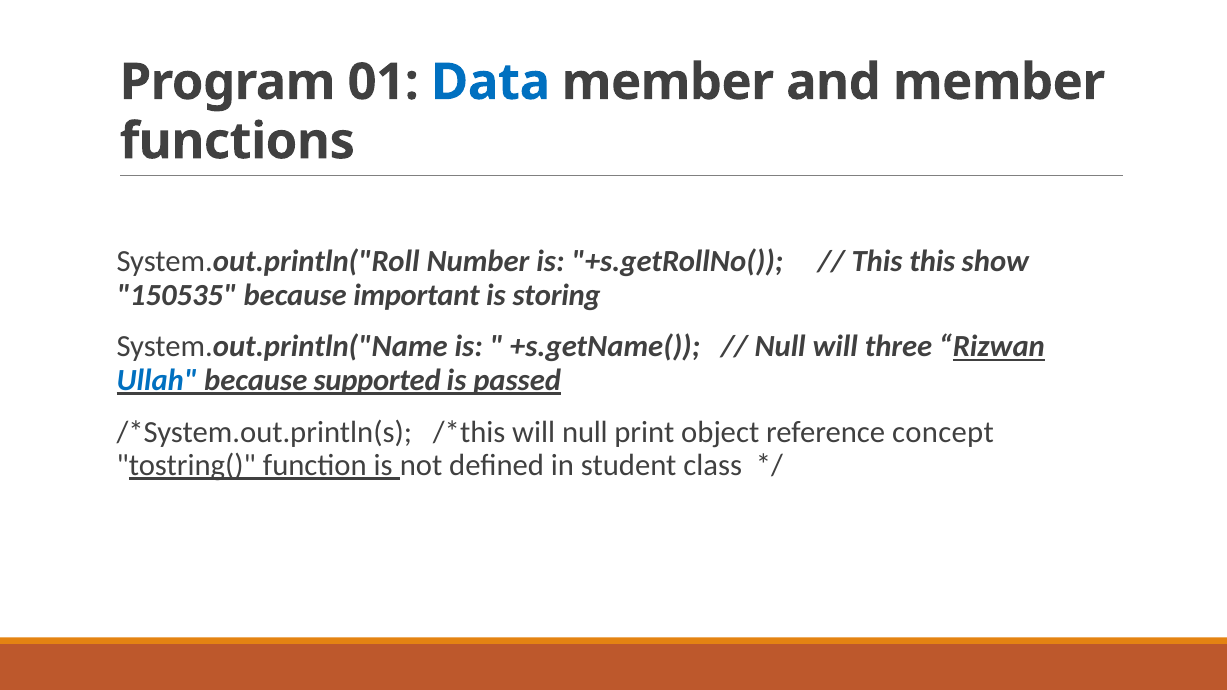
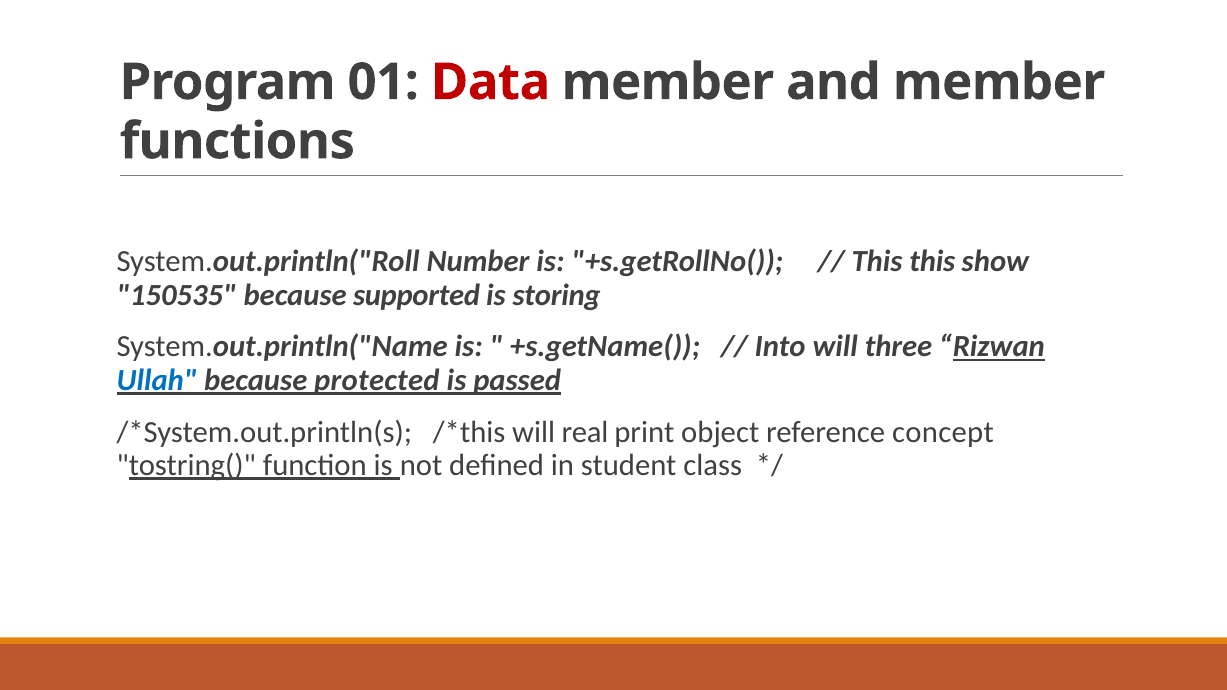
Data colour: blue -> red
important: important -> supported
Null at (780, 347): Null -> Into
supported: supported -> protected
will null: null -> real
